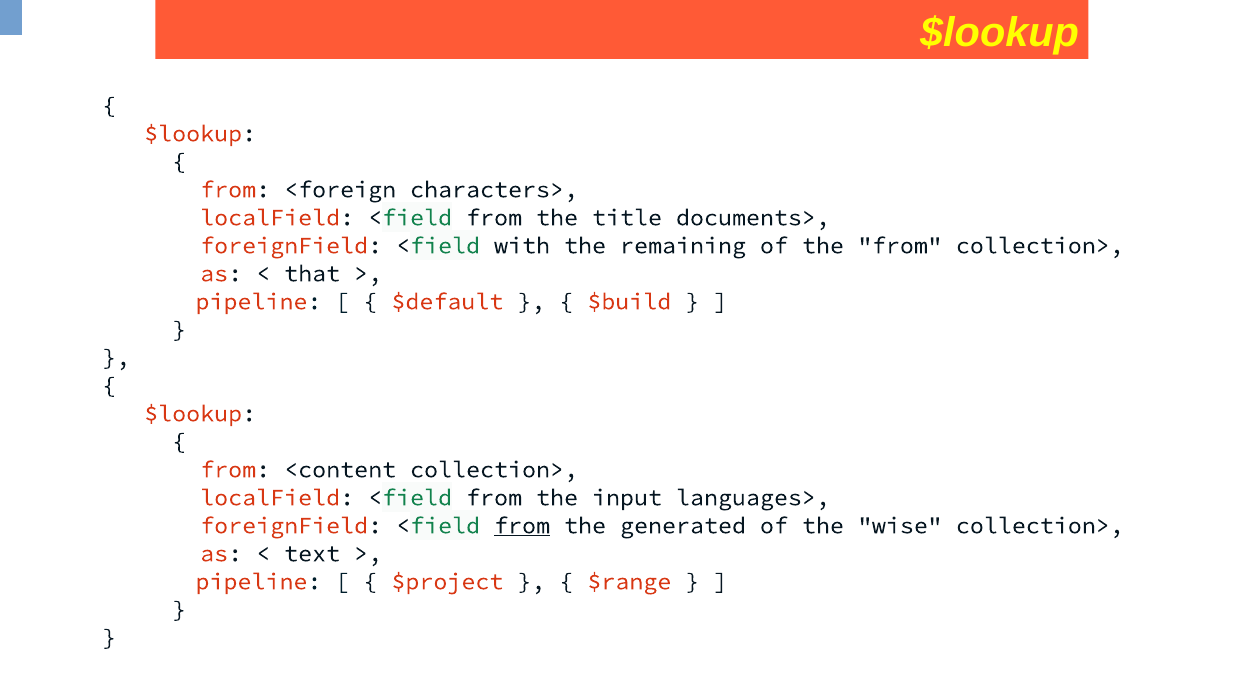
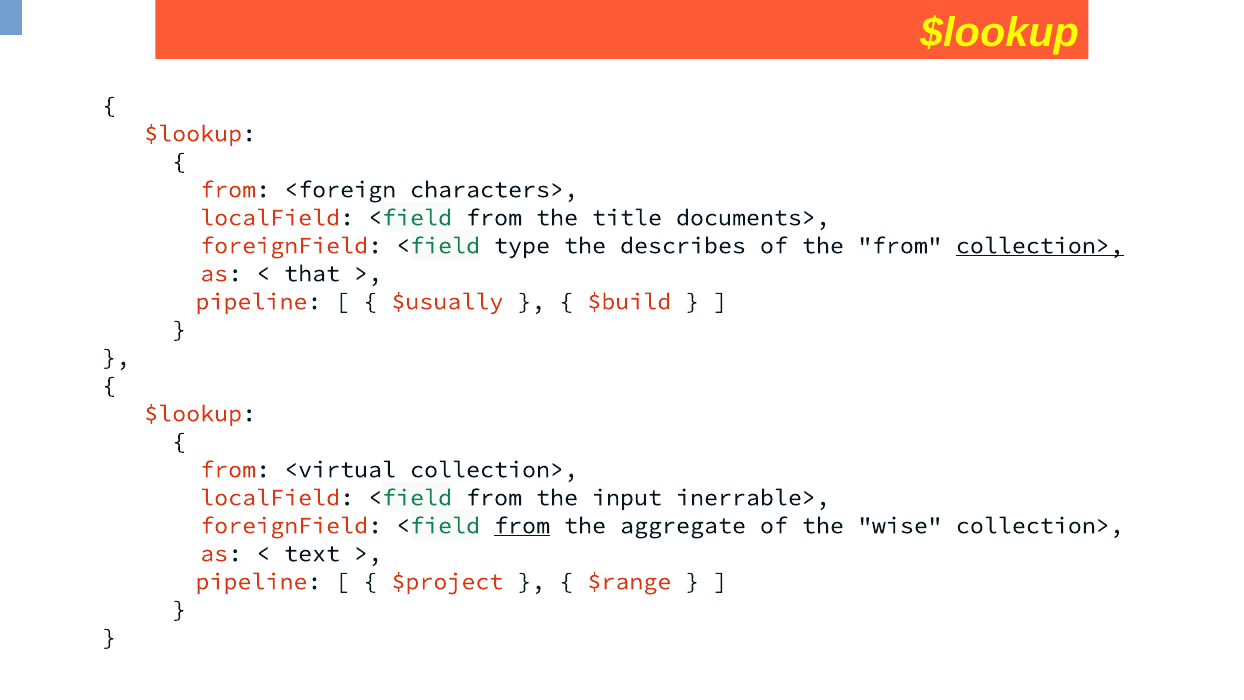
with: with -> type
remaining: remaining -> describes
collection> at (1040, 245) underline: none -> present
$default: $default -> $usually
<content: <content -> <virtual
languages>: languages> -> inerrable>
generated: generated -> aggregate
